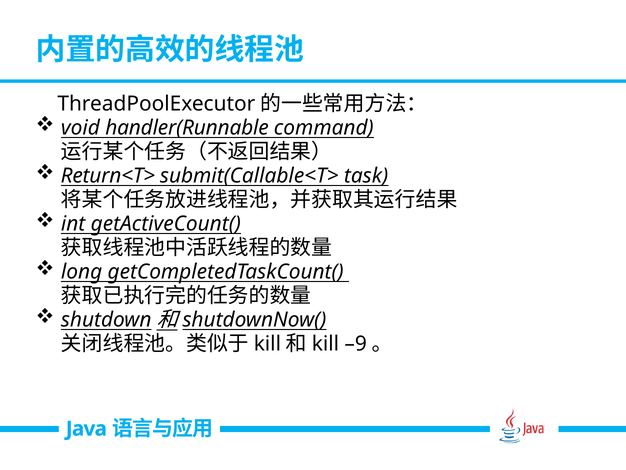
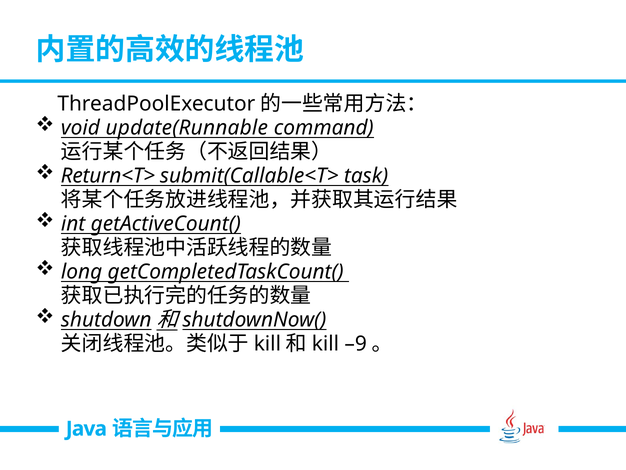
handler(Runnable: handler(Runnable -> update(Runnable
